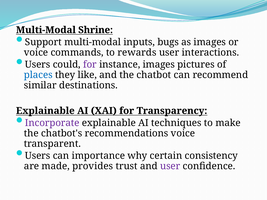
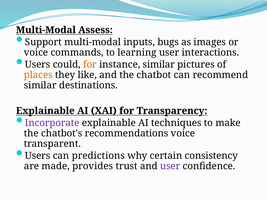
Shrine: Shrine -> Assess
rewards: rewards -> learning
for at (90, 65) colour: purple -> orange
instance images: images -> similar
places colour: blue -> orange
importance: importance -> predictions
